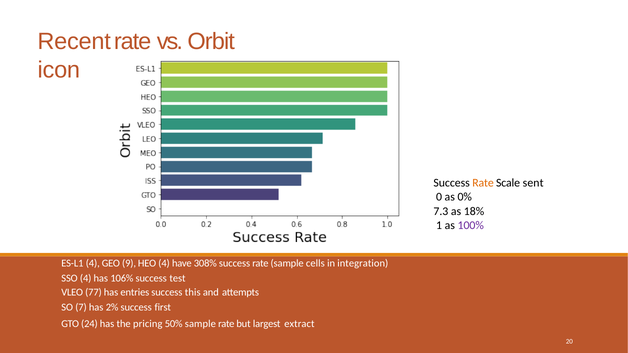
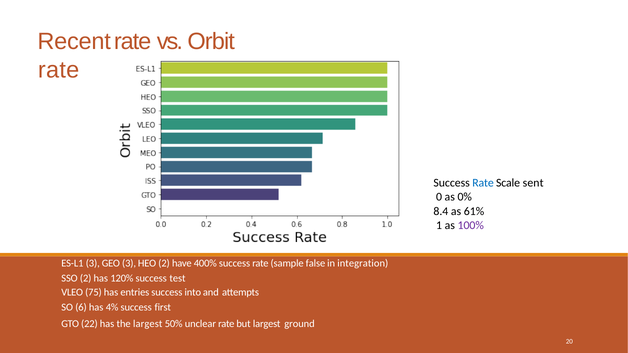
icon at (59, 70): icon -> rate
Rate at (483, 183) colour: orange -> blue
7.3: 7.3 -> 8.4
18%: 18% -> 61%
ES-L1 4: 4 -> 3
GEO 9: 9 -> 3
HEO 4: 4 -> 2
308%: 308% -> 400%
cells: cells -> false
SSO 4: 4 -> 2
106%: 106% -> 120%
77: 77 -> 75
this: this -> into
7: 7 -> 6
2%: 2% -> 4%
24: 24 -> 22
the pricing: pricing -> largest
50% sample: sample -> unclear
extract: extract -> ground
